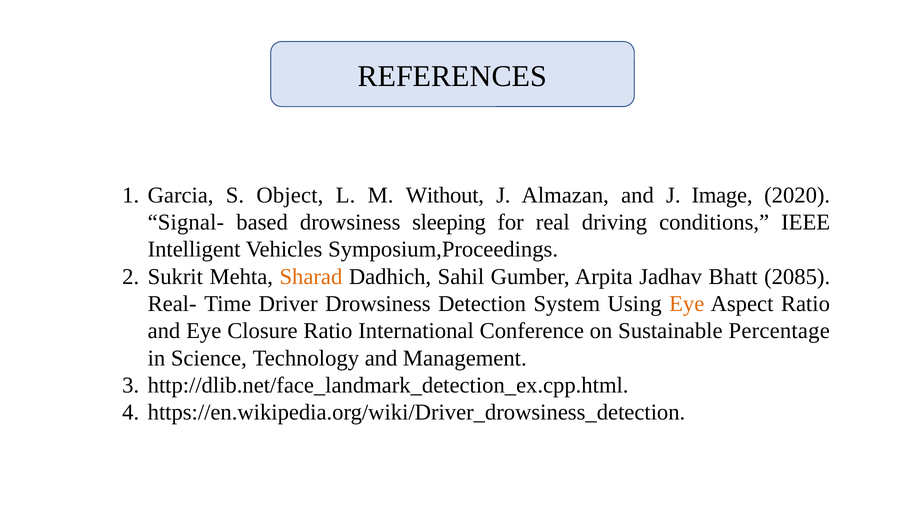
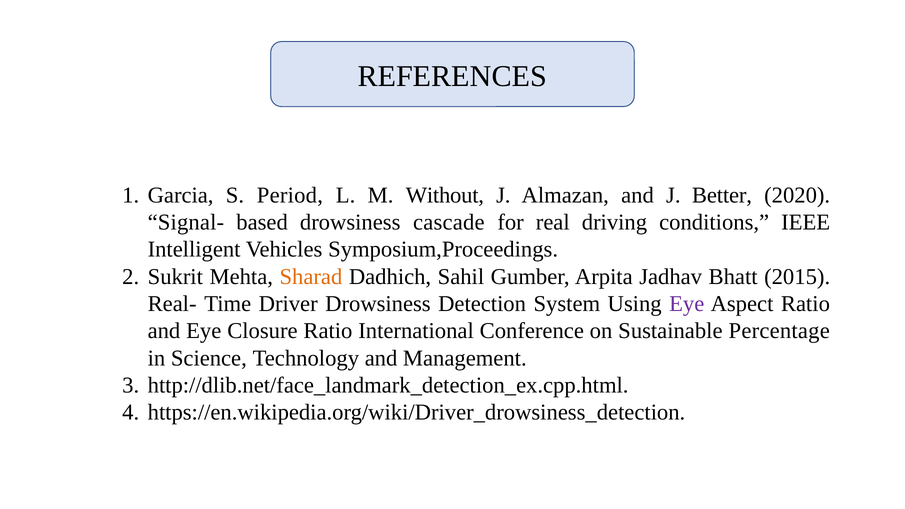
Object: Object -> Period
Image: Image -> Better
sleeping: sleeping -> cascade
2085: 2085 -> 2015
Eye at (687, 304) colour: orange -> purple
